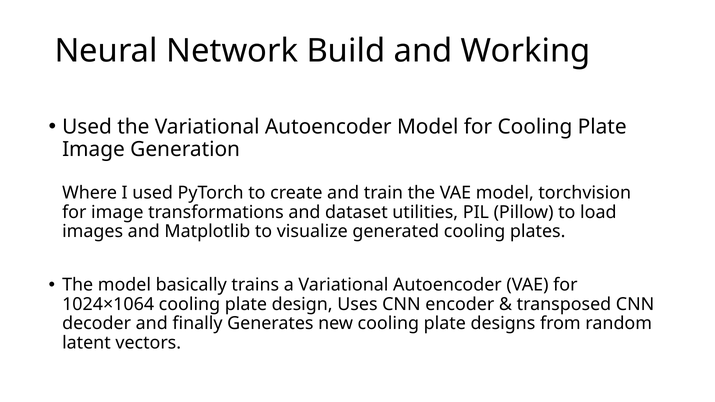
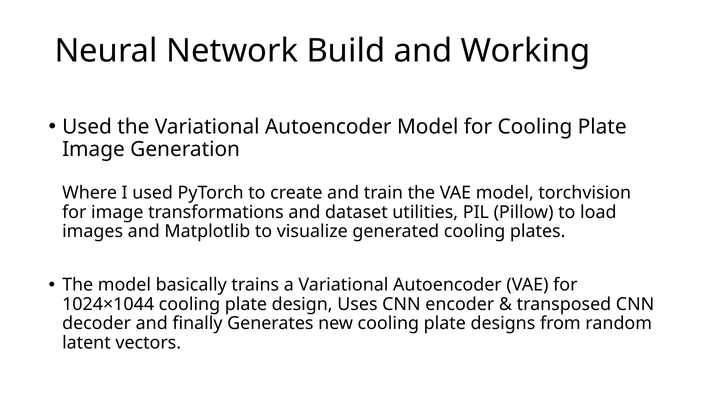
1024×1064: 1024×1064 -> 1024×1044
